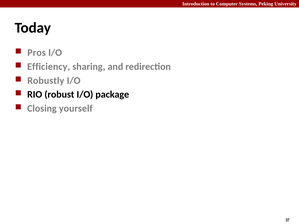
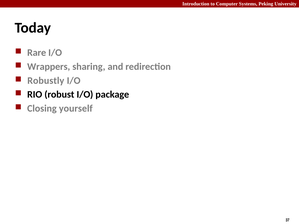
Pros: Pros -> Rare
Efficiency: Efficiency -> Wrappers
